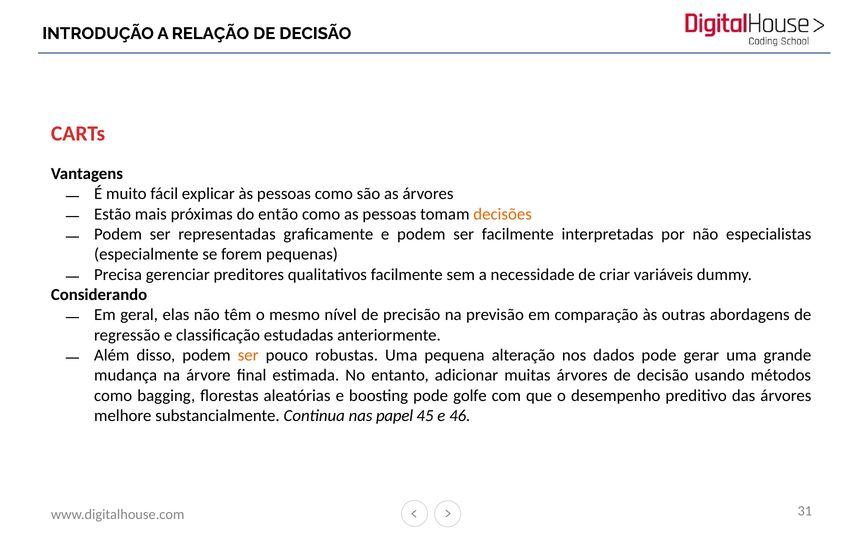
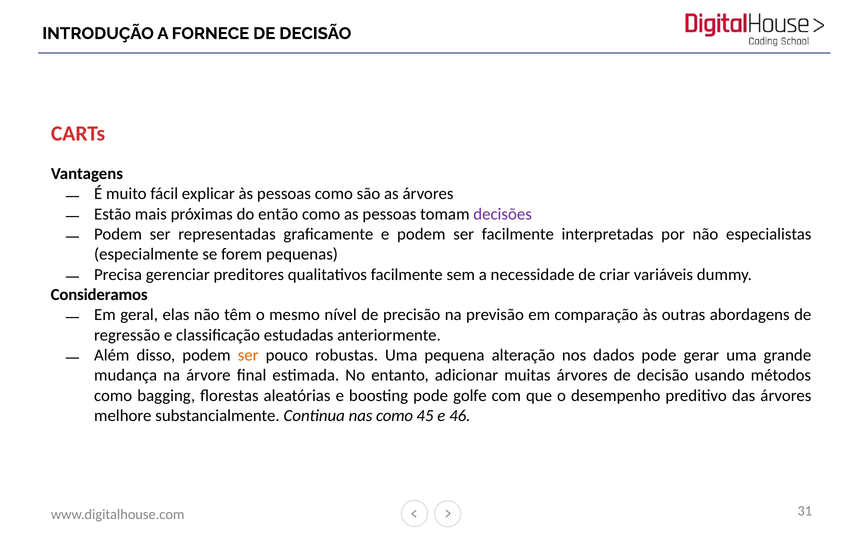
RELAÇÃO: RELAÇÃO -> FORNECE
decisões colour: orange -> purple
Considerando: Considerando -> Consideramos
nas papel: papel -> como
